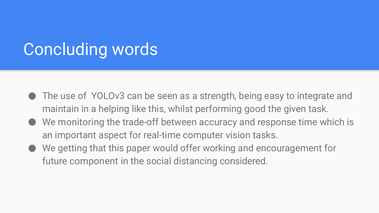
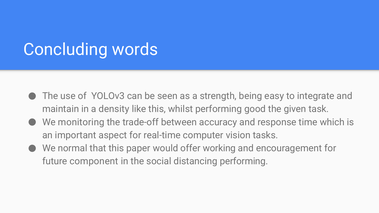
helping: helping -> density
getting: getting -> normal
distancing considered: considered -> performing
